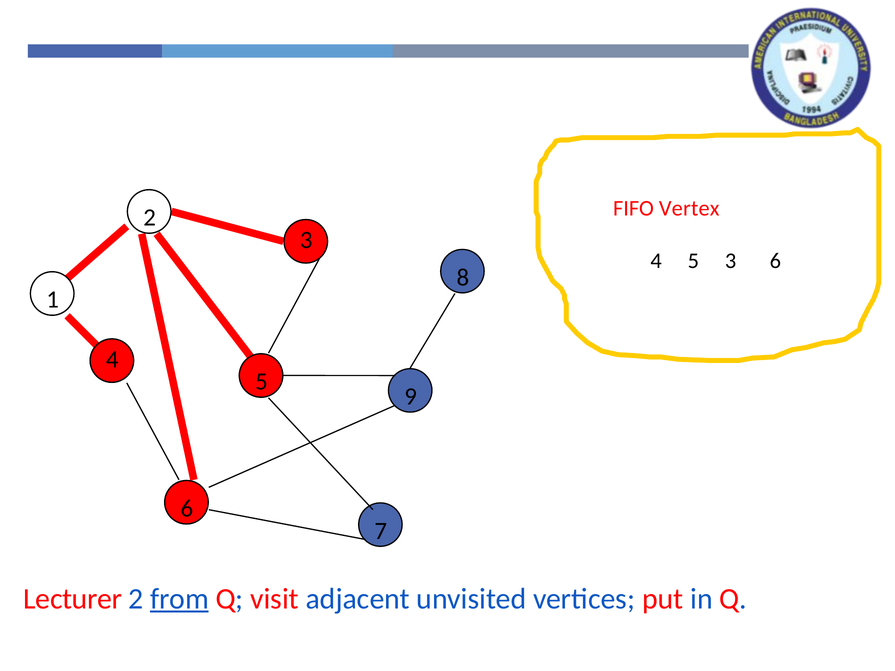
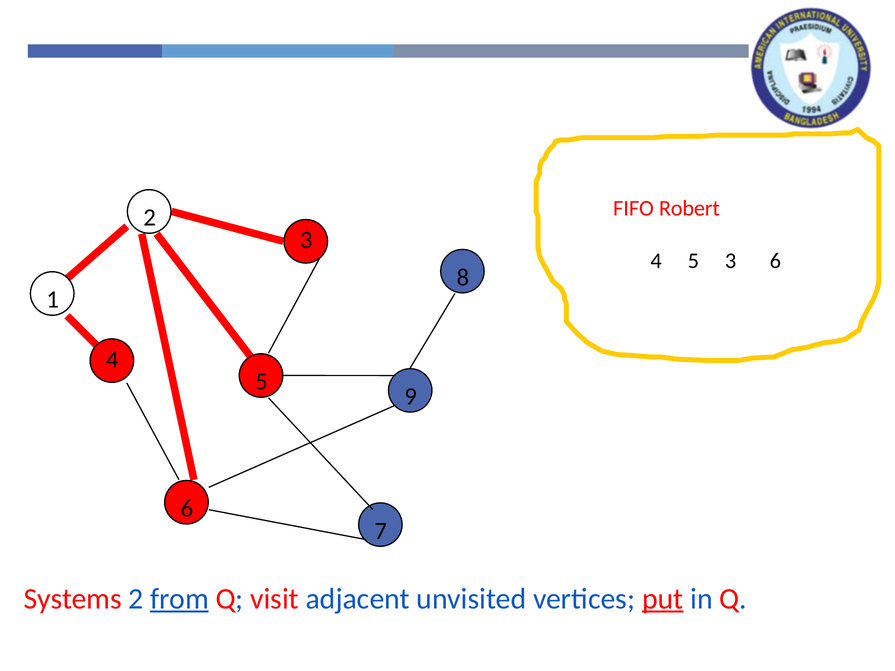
Vertex: Vertex -> Robert
Lecturer: Lecturer -> Systems
put underline: none -> present
